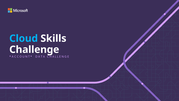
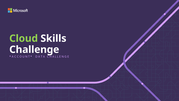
Cloud colour: light blue -> light green
